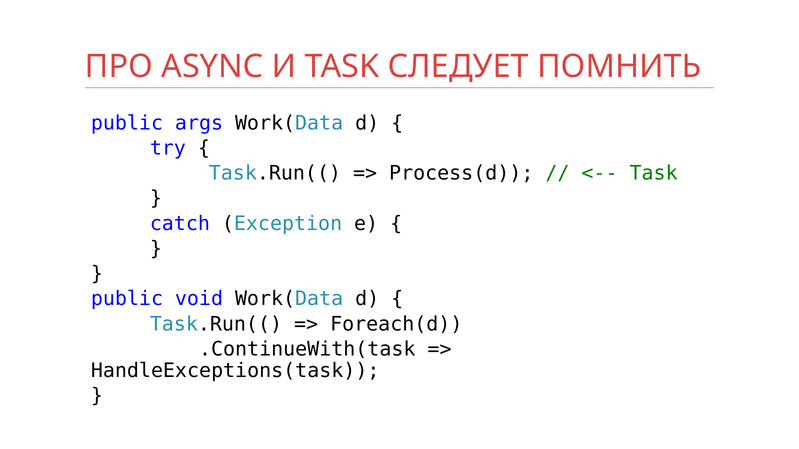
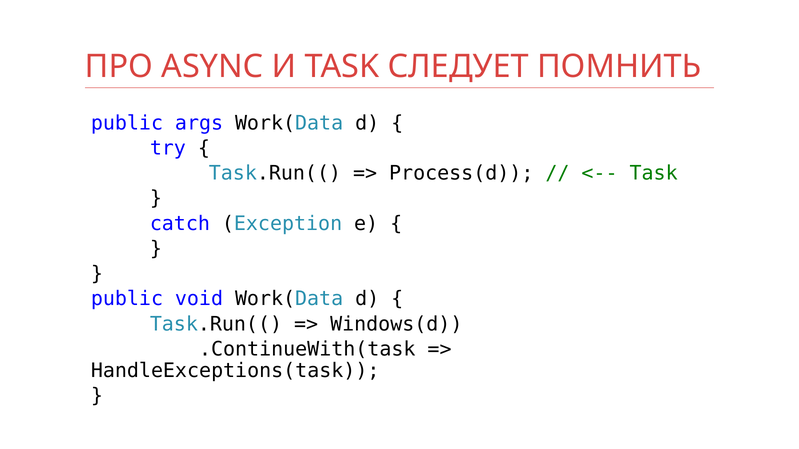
Foreach(d: Foreach(d -> Windows(d
